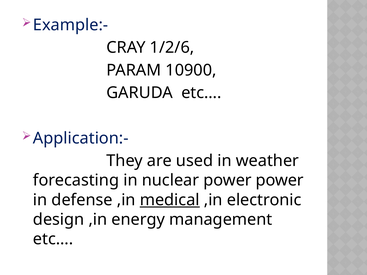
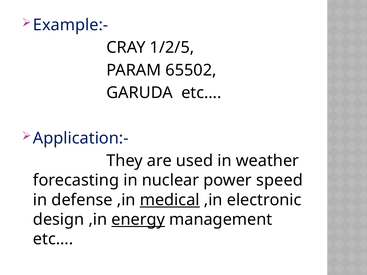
1/2/6: 1/2/6 -> 1/2/5
10900: 10900 -> 65502
power power: power -> speed
energy underline: none -> present
